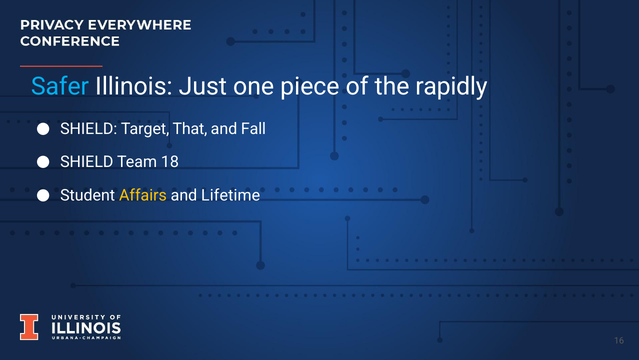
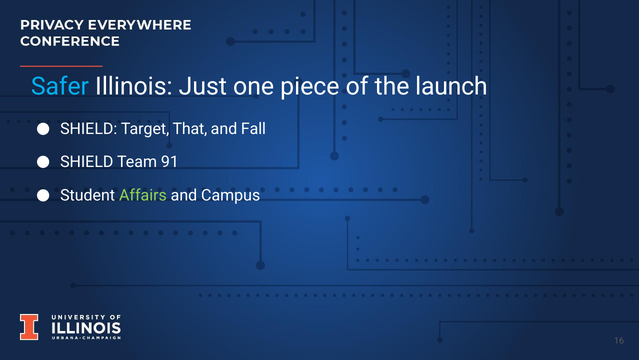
rapidly: rapidly -> launch
18: 18 -> 91
Affairs colour: yellow -> light green
Lifetime: Lifetime -> Campus
